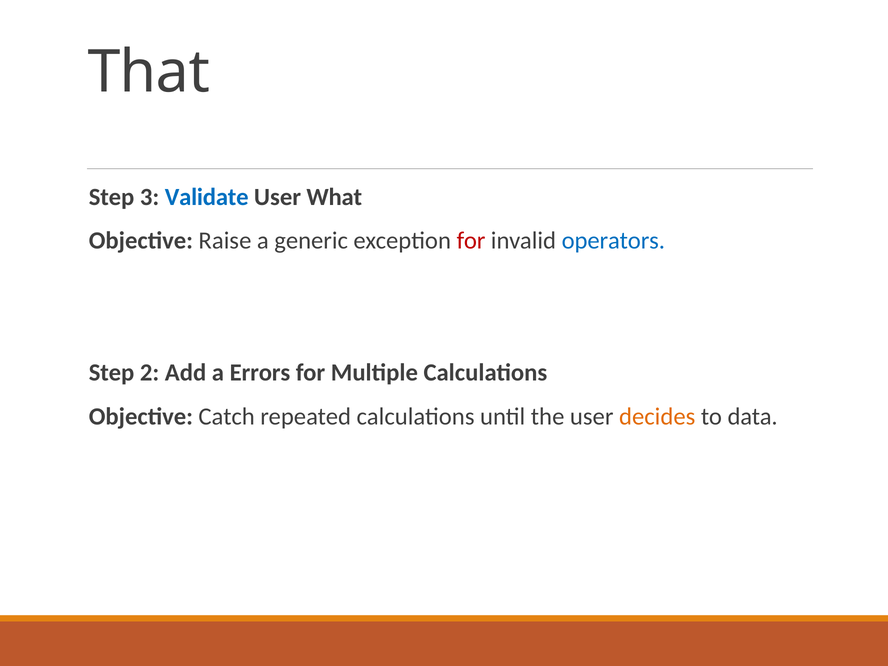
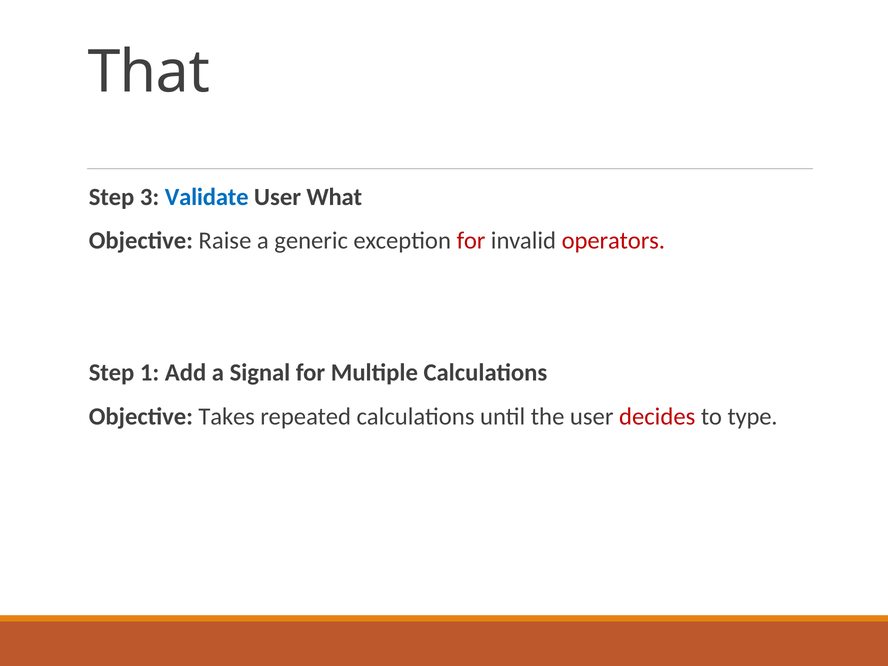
operators colour: blue -> red
2: 2 -> 1
Errors: Errors -> Signal
Catch: Catch -> Takes
decides colour: orange -> red
data: data -> type
